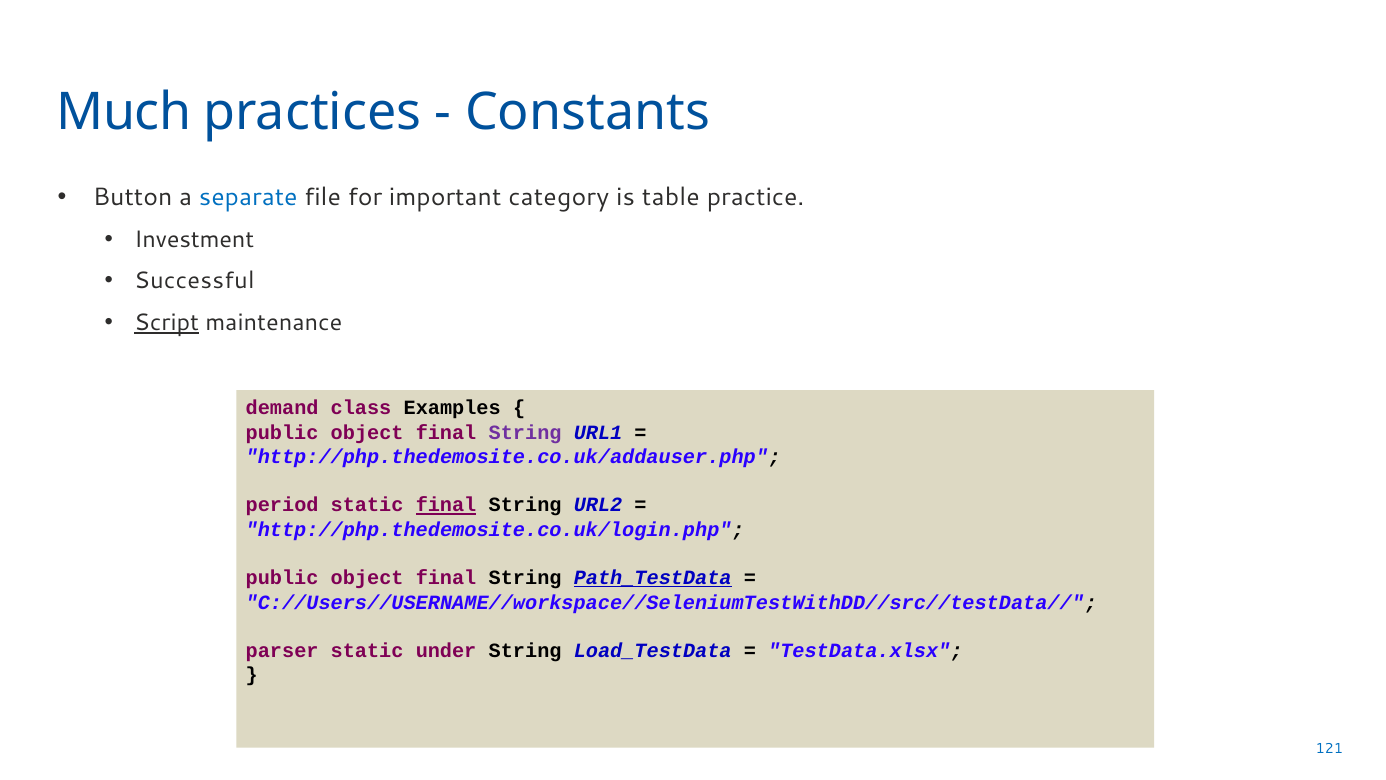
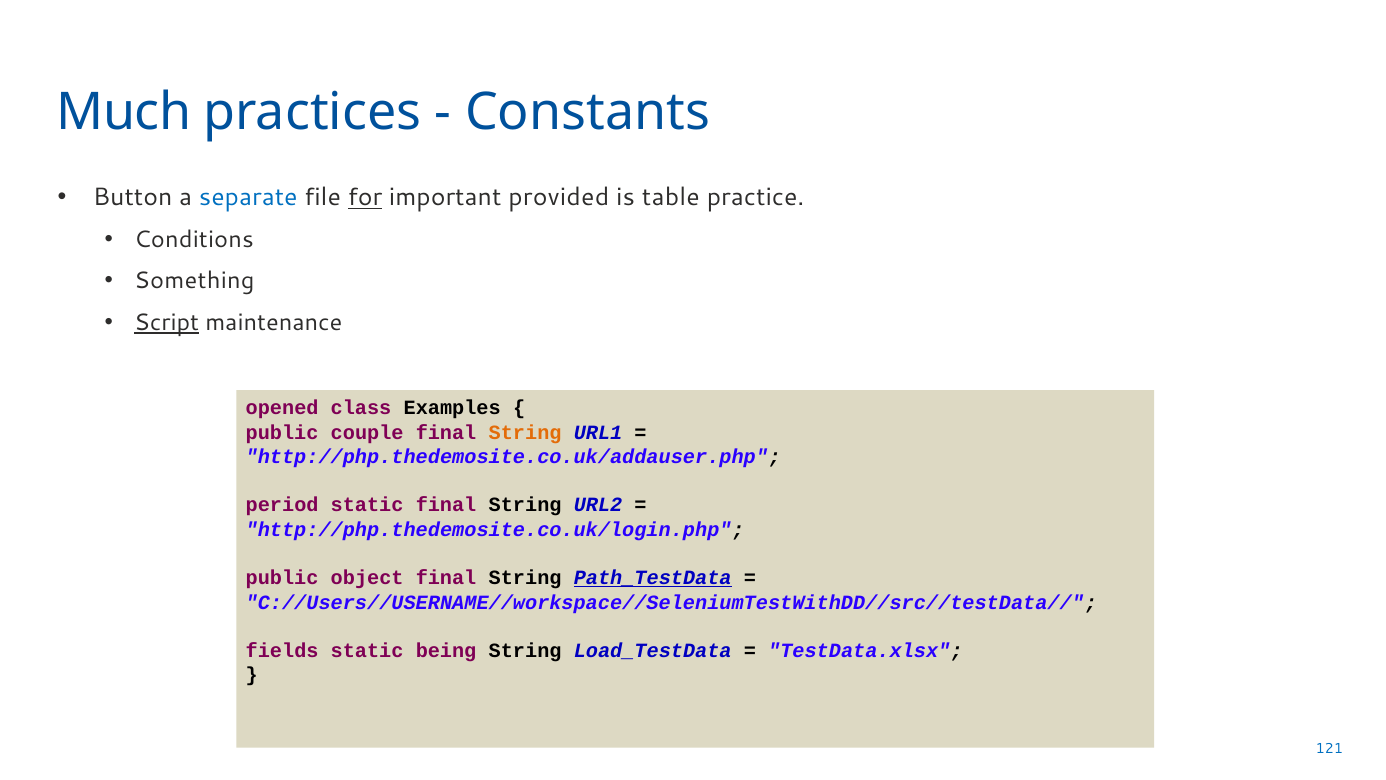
for underline: none -> present
category: category -> provided
Investment: Investment -> Conditions
Successful: Successful -> Something
demand: demand -> opened
object at (367, 432): object -> couple
String at (525, 432) colour: purple -> orange
final at (446, 505) underline: present -> none
parser: parser -> fields
under: under -> being
